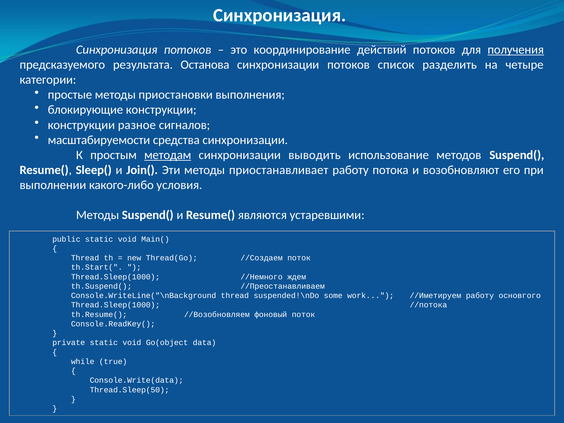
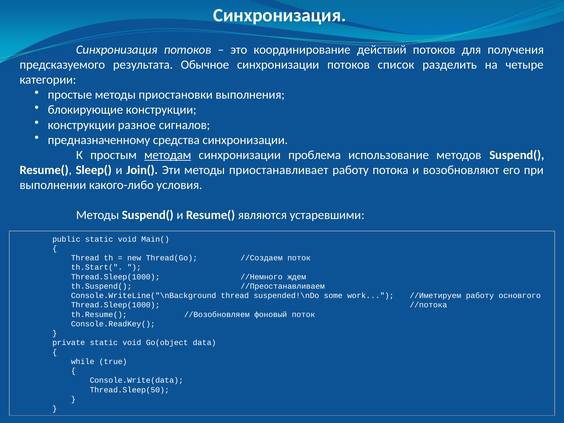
получения underline: present -> none
Останова: Останова -> Обычное
масштабируемости: масштабируемости -> предназначенному
выводить: выводить -> проблема
